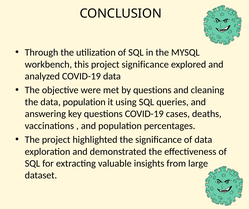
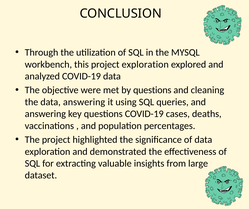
project significance: significance -> exploration
data population: population -> answering
